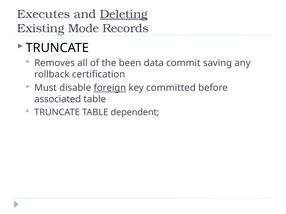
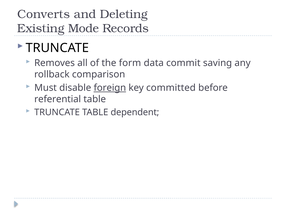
Executes: Executes -> Converts
Deleting underline: present -> none
been: been -> form
certification: certification -> comparison
associated: associated -> referential
